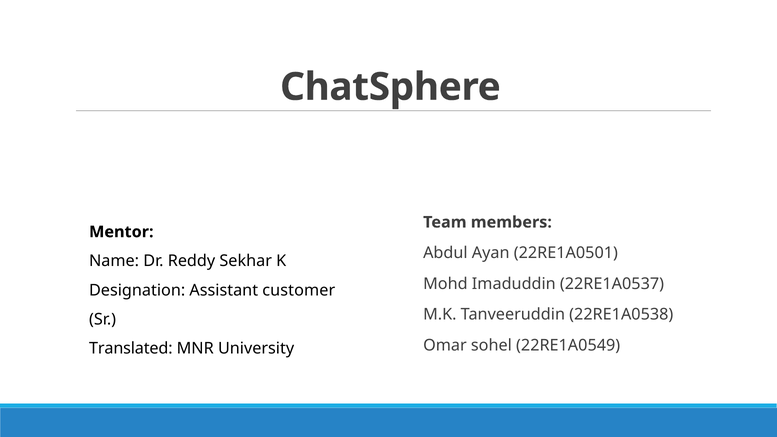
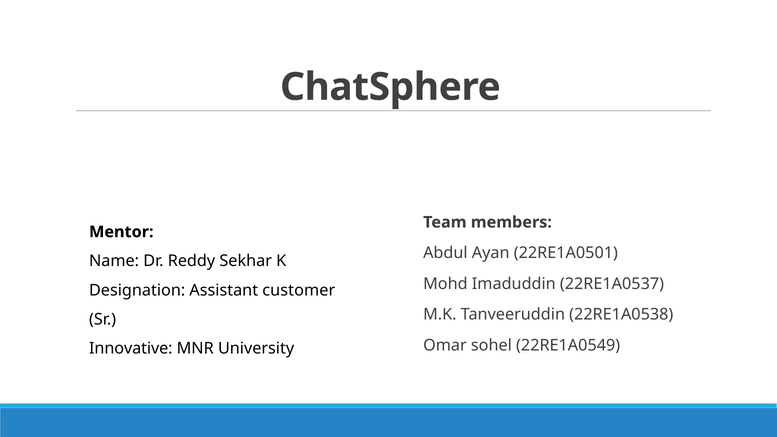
Translated: Translated -> Innovative
